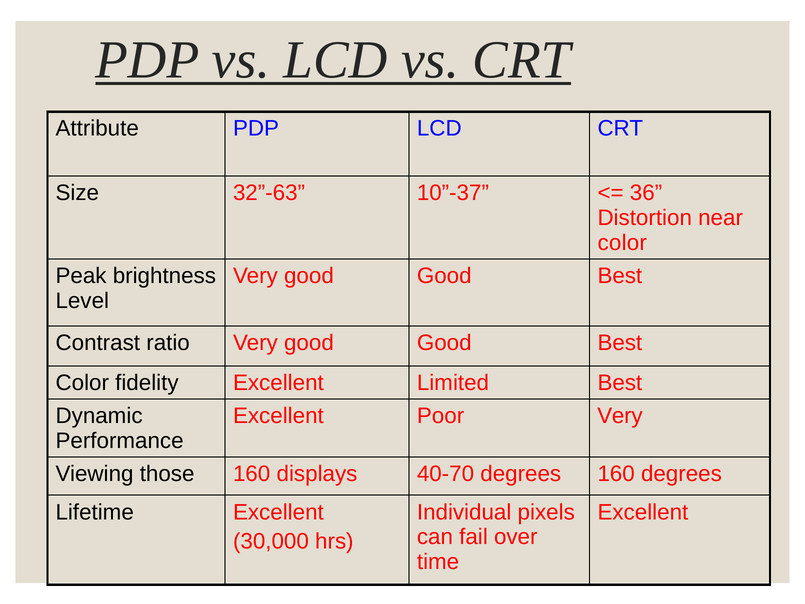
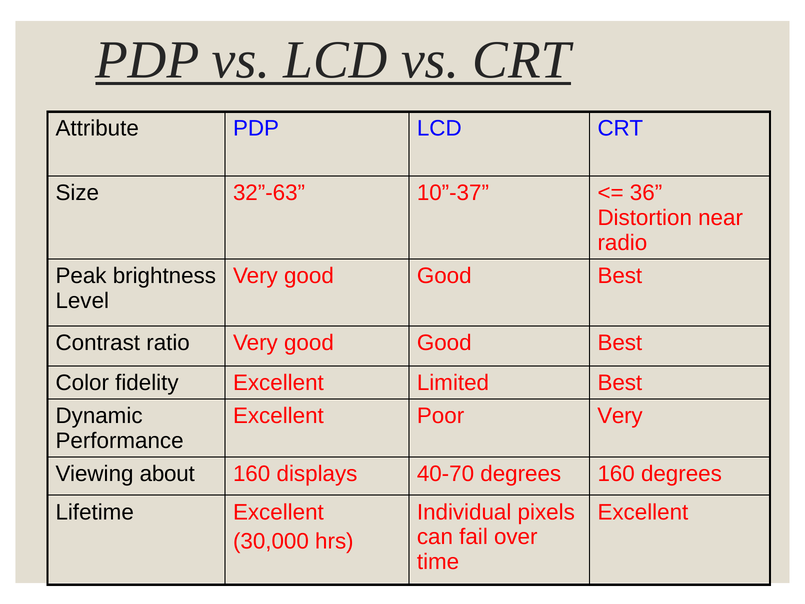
color at (622, 243): color -> radio
those: those -> about
